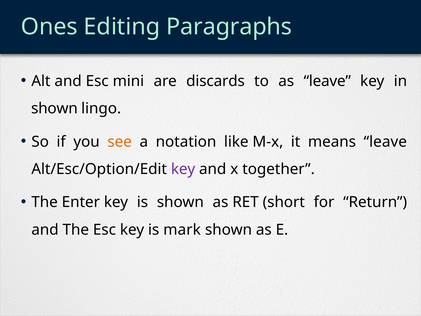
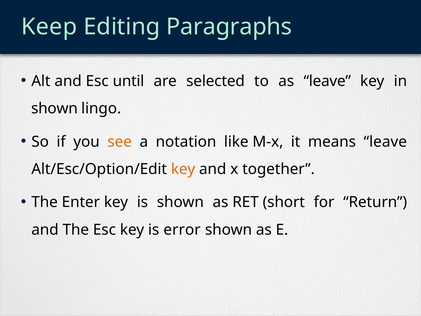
Ones: Ones -> Keep
mini: mini -> until
discards: discards -> selected
key at (183, 169) colour: purple -> orange
mark: mark -> error
